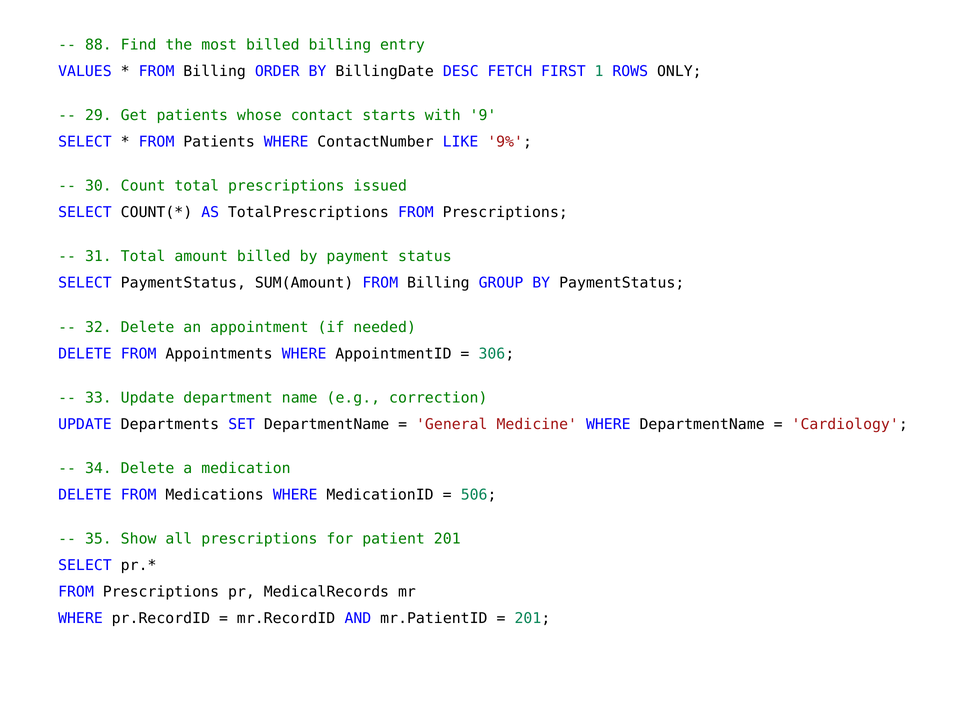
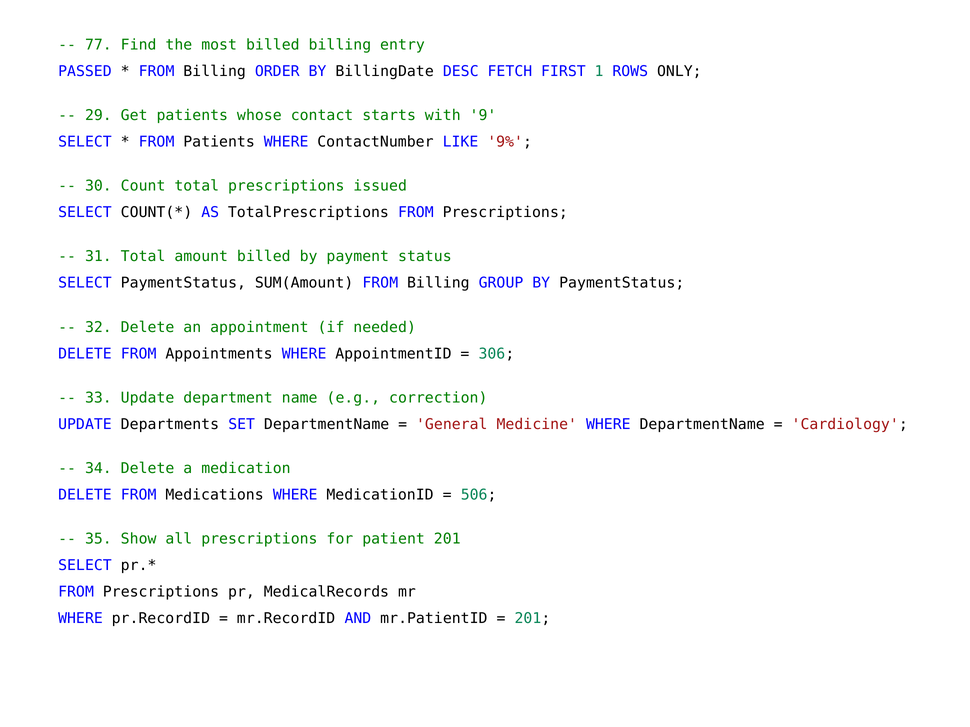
88: 88 -> 77
VALUES: VALUES -> PASSED
